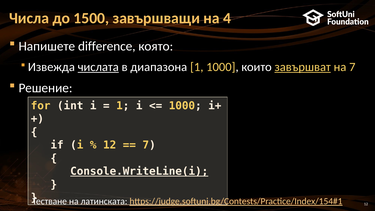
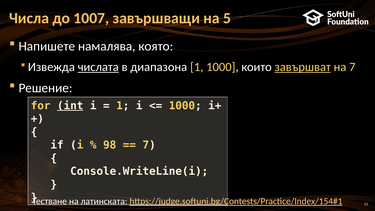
1500: 1500 -> 1007
4: 4 -> 5
difference: difference -> намалява
int underline: none -> present
12 at (110, 145): 12 -> 98
Console.WriteLine(i underline: present -> none
